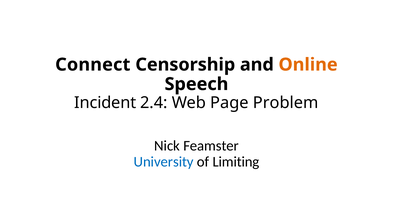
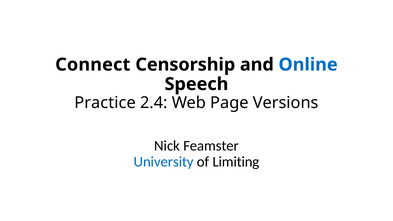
Online colour: orange -> blue
Incident: Incident -> Practice
Problem: Problem -> Versions
